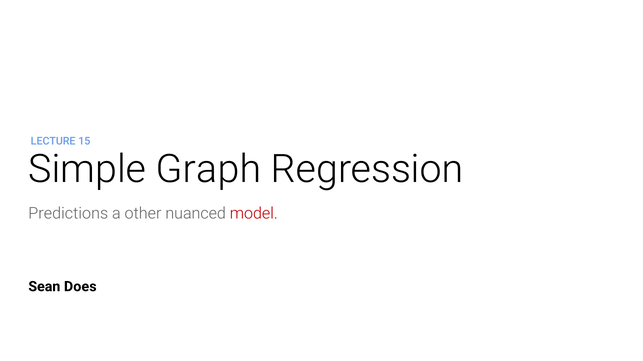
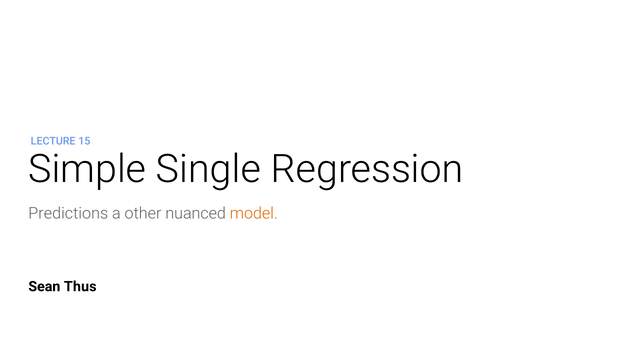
Graph: Graph -> Single
model colour: red -> orange
Does: Does -> Thus
